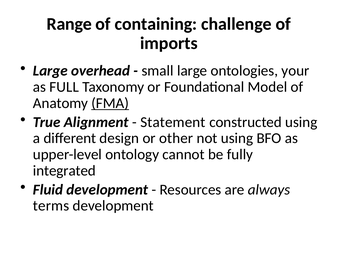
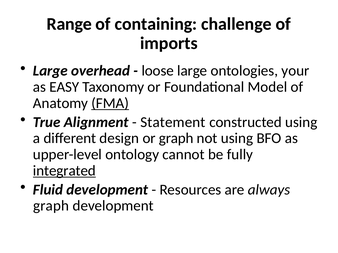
small: small -> loose
FULL: FULL -> EASY
or other: other -> graph
integrated underline: none -> present
terms at (51, 206): terms -> graph
